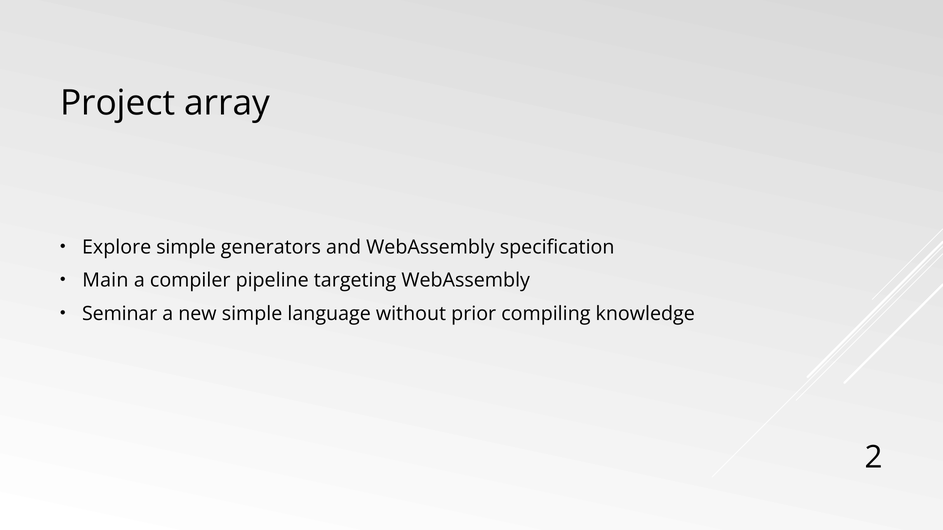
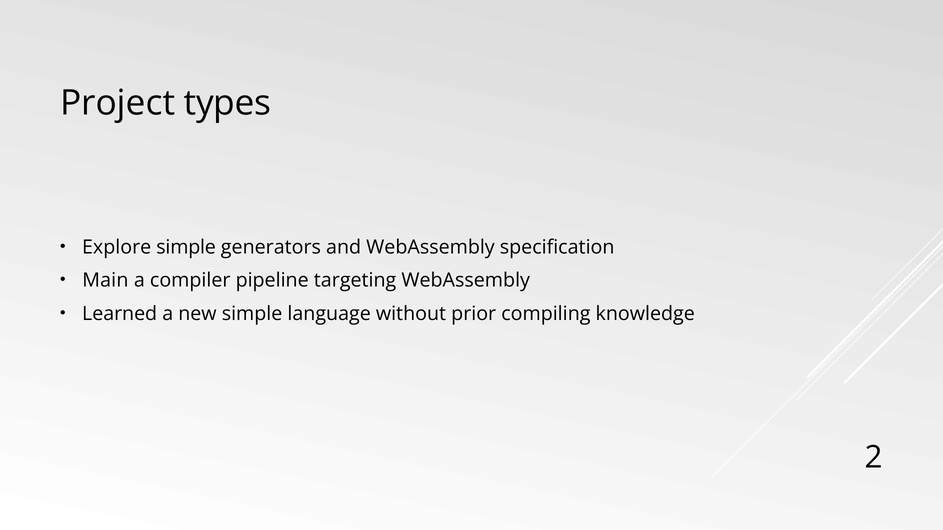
array: array -> types
Seminar: Seminar -> Learned
